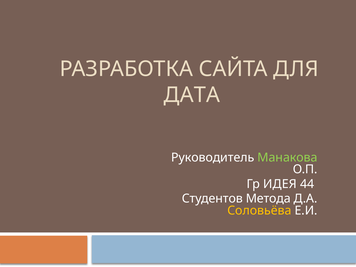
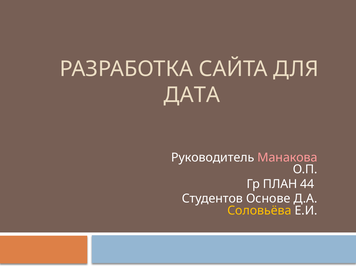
Манакова colour: light green -> pink
ИДЕЯ: ИДЕЯ -> ПЛАН
Метода: Метода -> Основе
